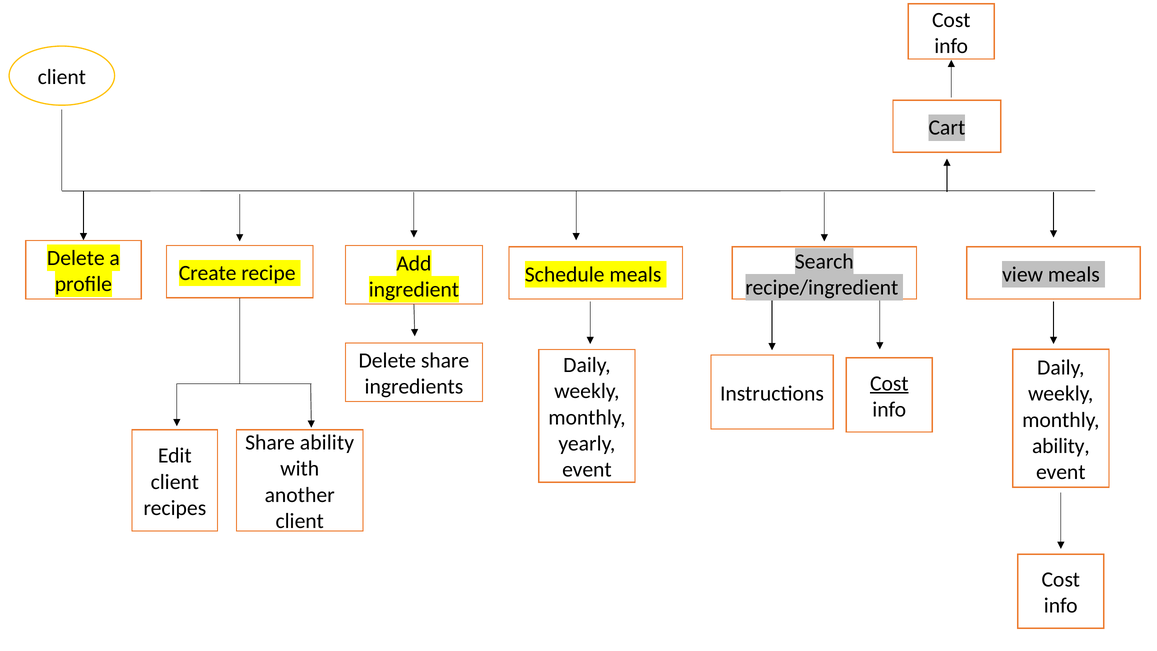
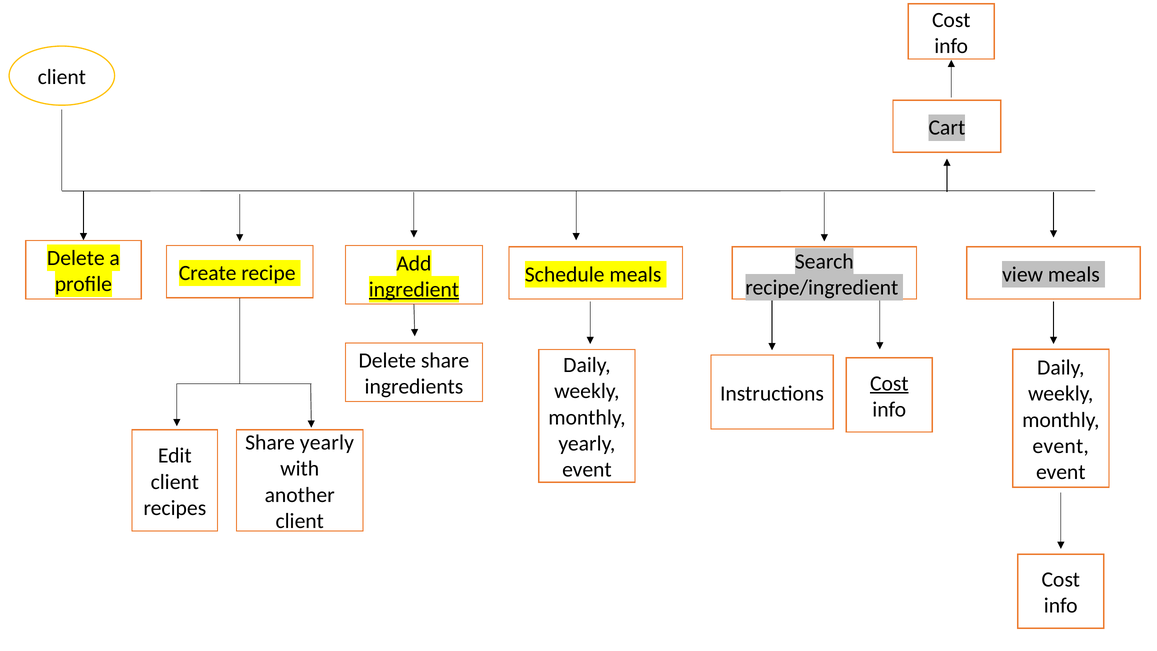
ingredient underline: none -> present
Share ability: ability -> yearly
ability at (1061, 446): ability -> event
